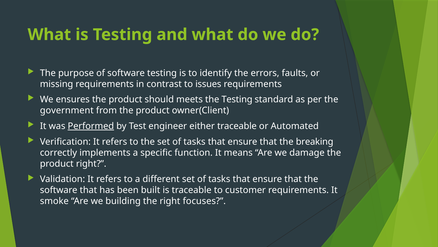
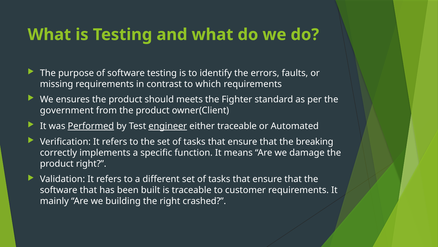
issues: issues -> which
the Testing: Testing -> Fighter
engineer underline: none -> present
smoke: smoke -> mainly
focuses: focuses -> crashed
